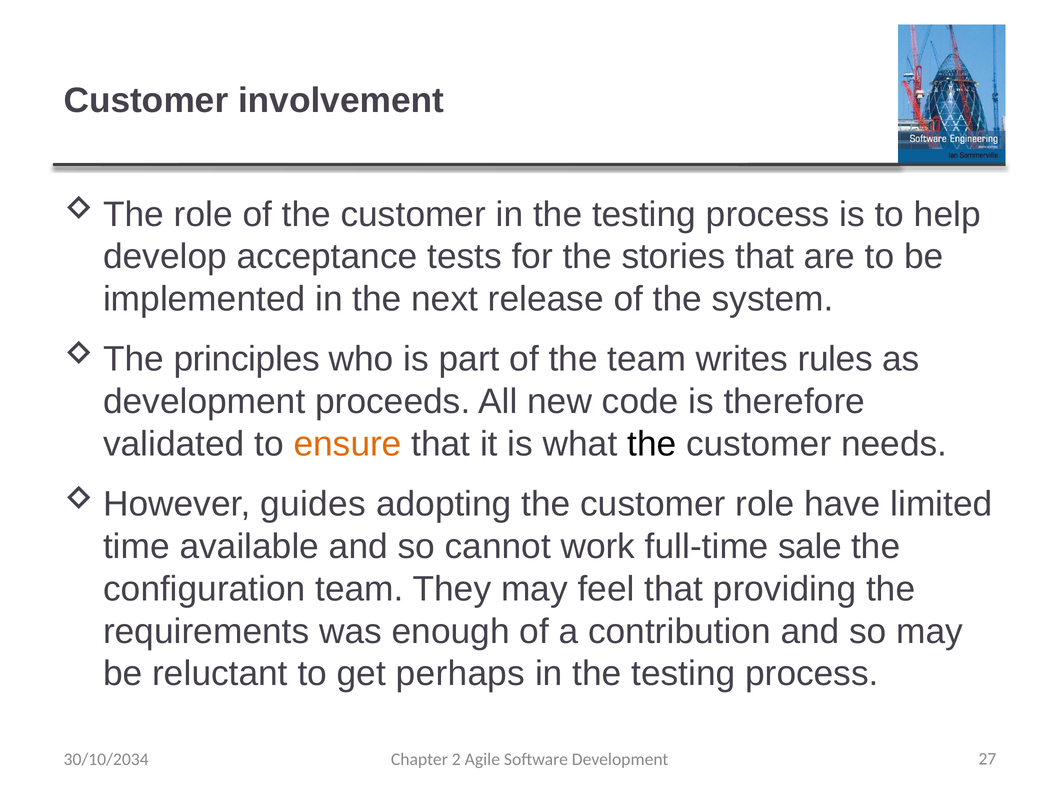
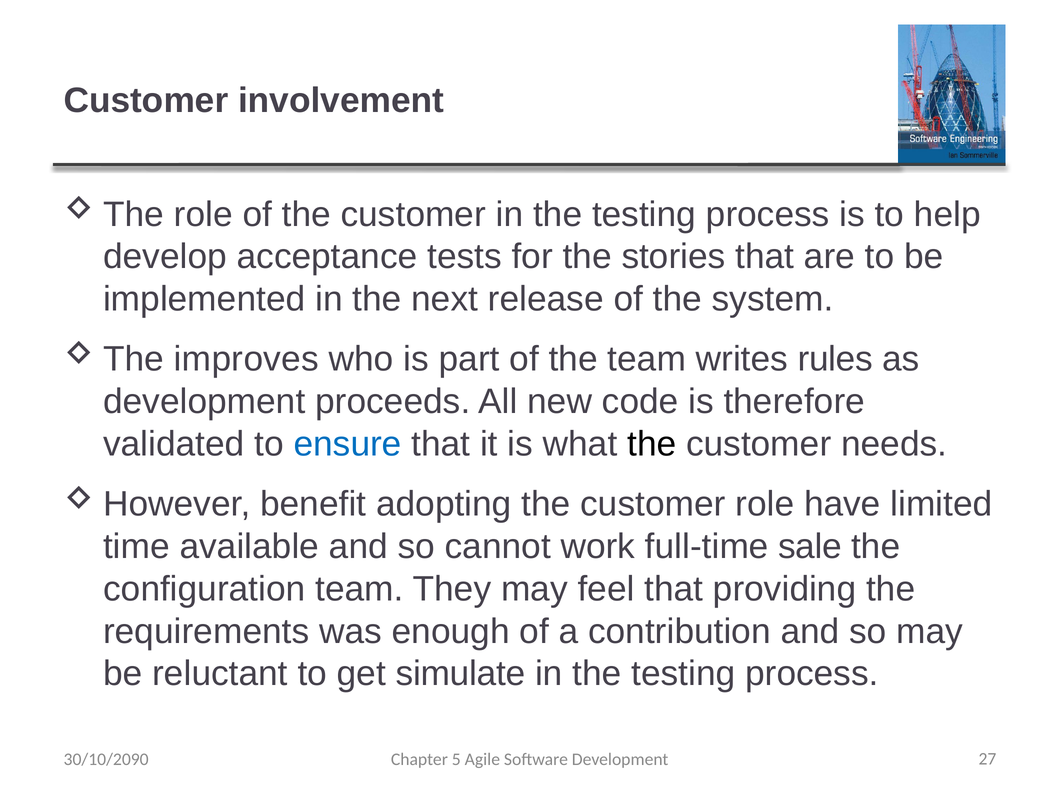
principles: principles -> improves
ensure colour: orange -> blue
guides: guides -> benefit
perhaps: perhaps -> simulate
30/10/2034: 30/10/2034 -> 30/10/2090
2: 2 -> 5
